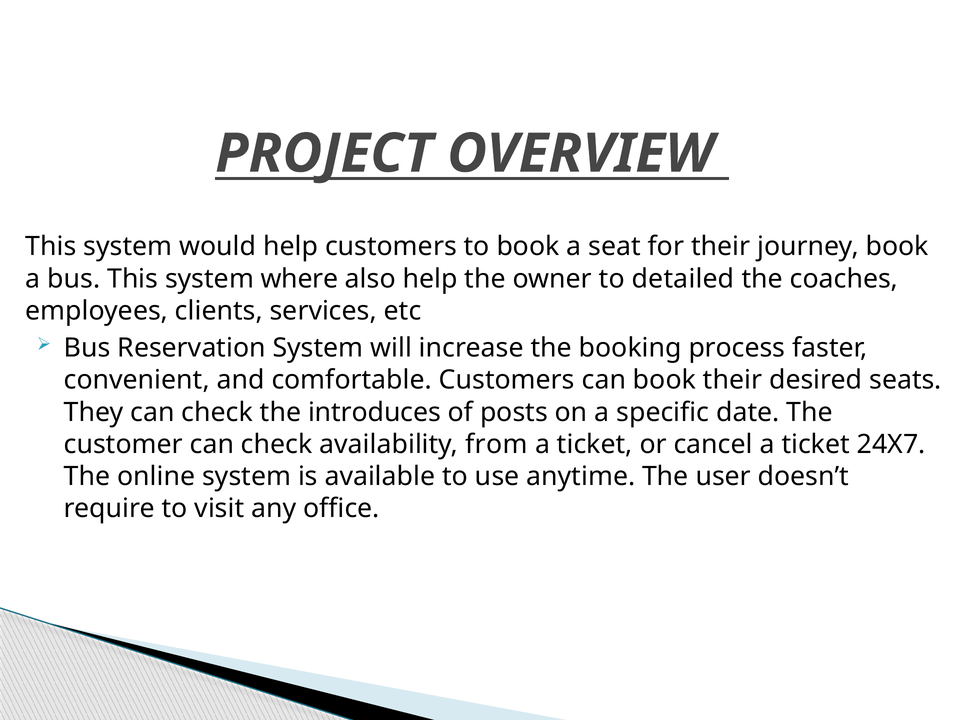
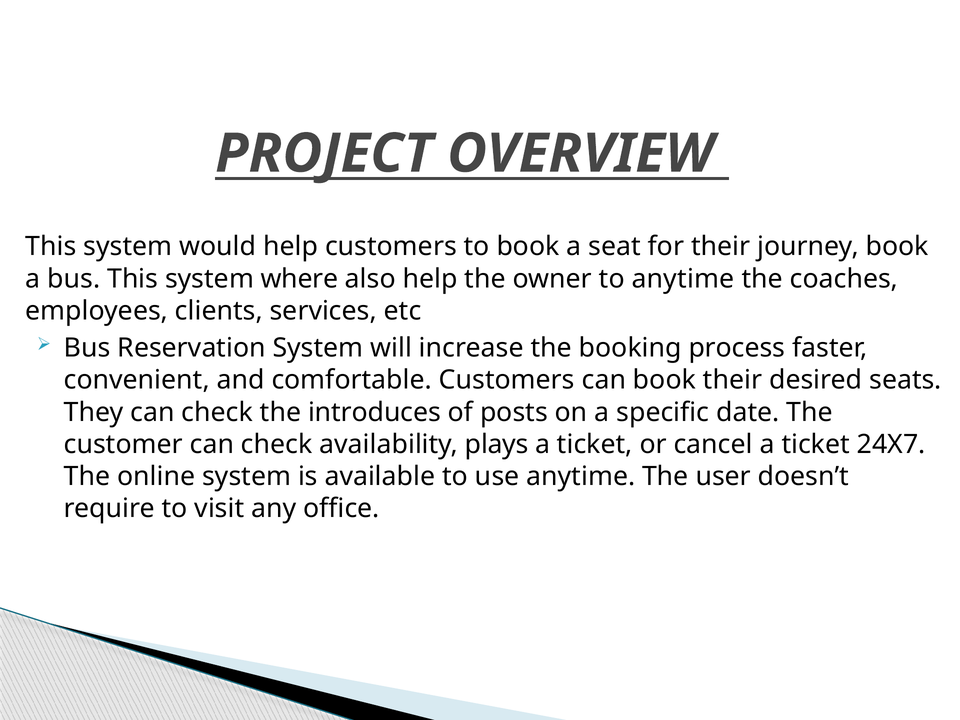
to detailed: detailed -> anytime
from: from -> plays
